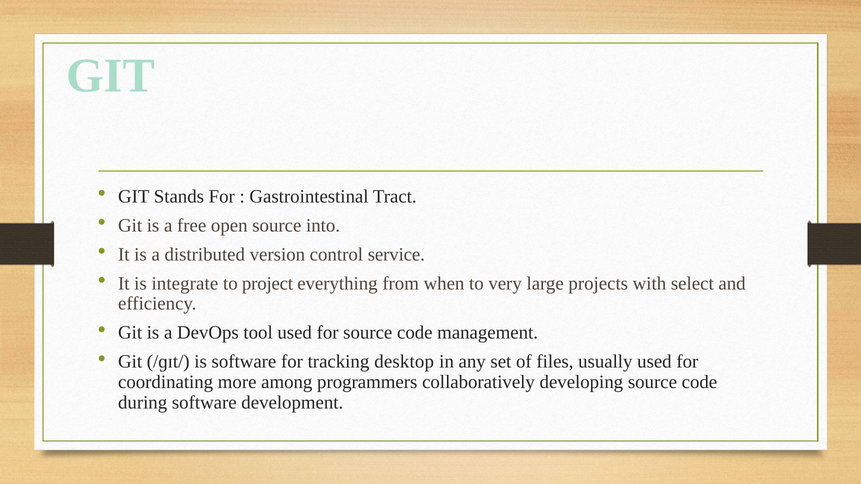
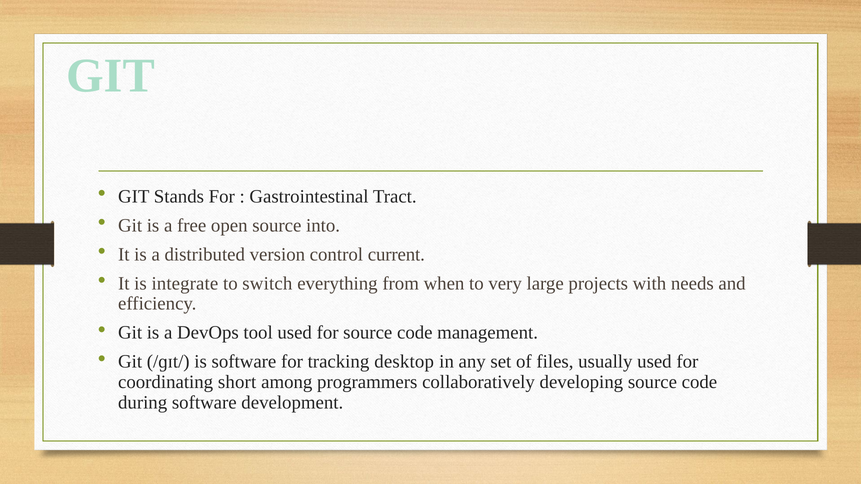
service: service -> current
project: project -> switch
select: select -> needs
more: more -> short
